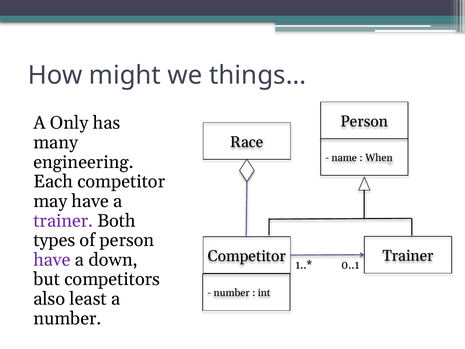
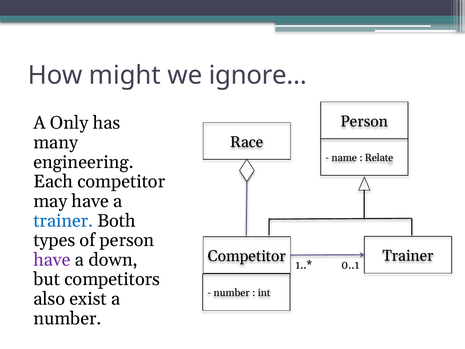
things…: things… -> ignore…
When: When -> Relate
trainer at (63, 221) colour: purple -> blue
least: least -> exist
